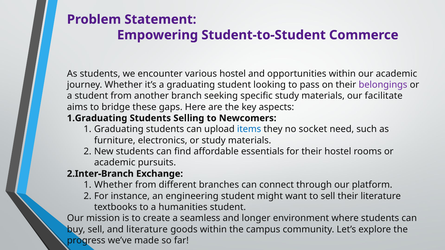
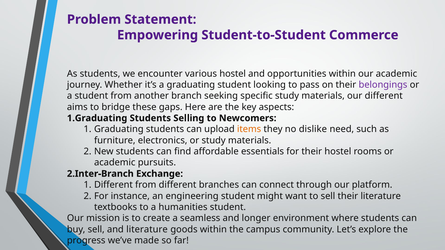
our facilitate: facilitate -> different
items colour: blue -> orange
socket: socket -> dislike
Whether at (113, 185): Whether -> Different
